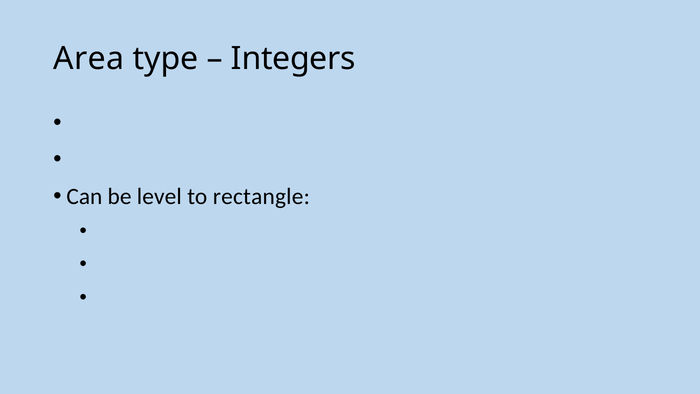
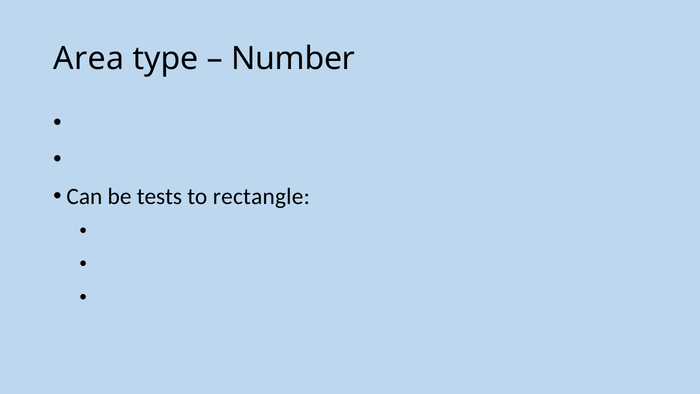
Integers: Integers -> Number
level: level -> tests
